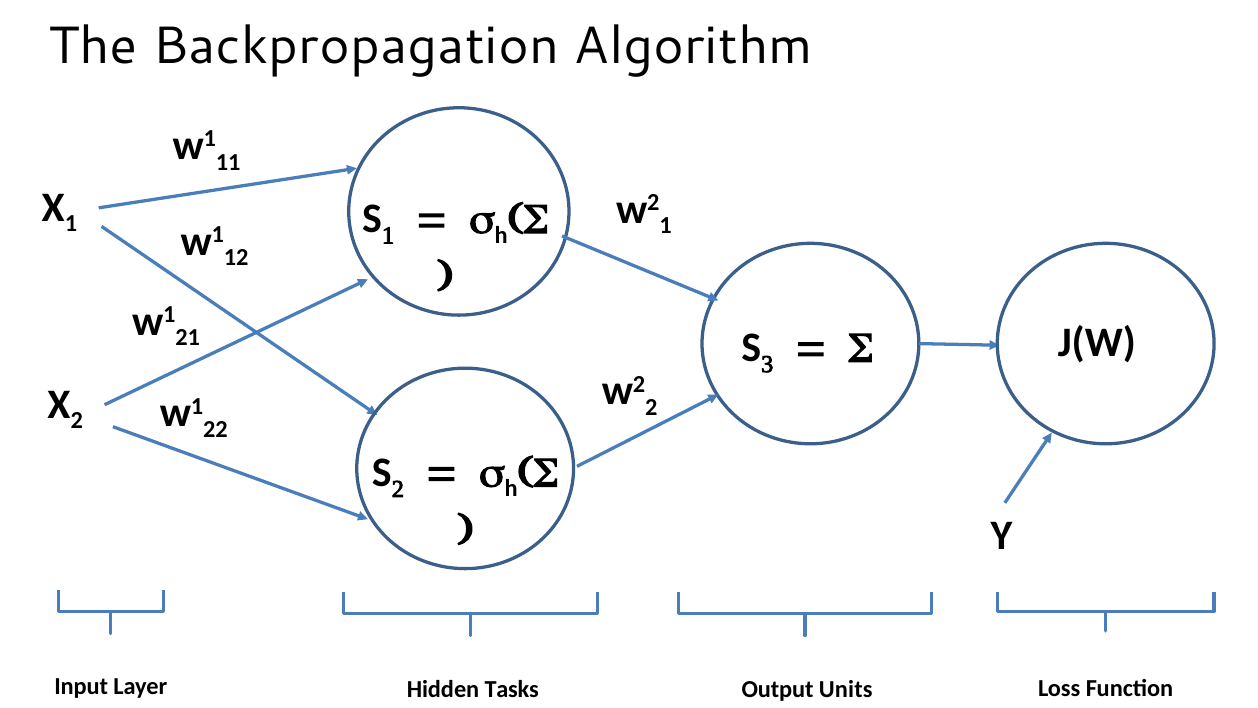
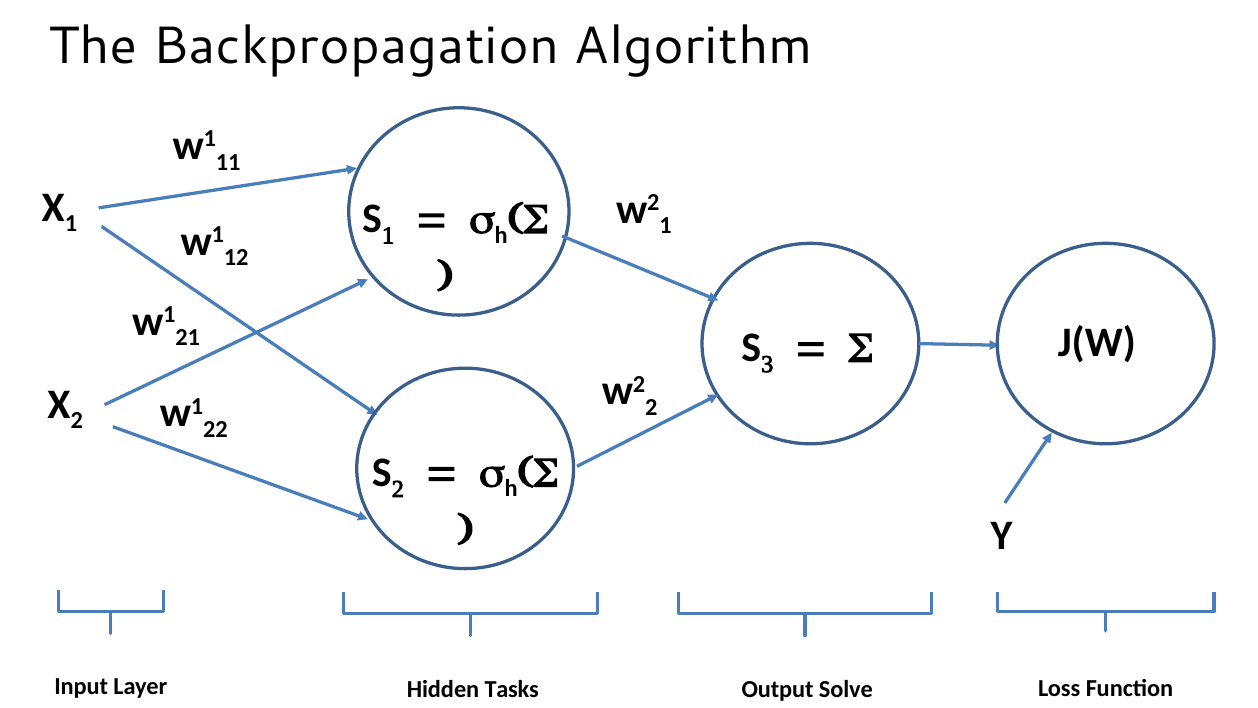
Units: Units -> Solve
